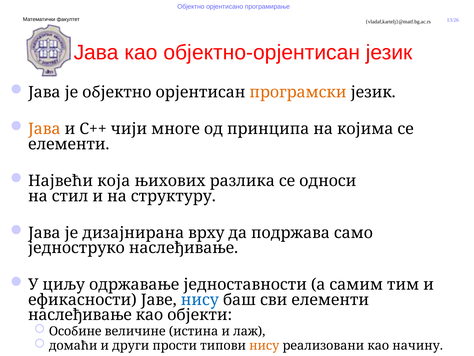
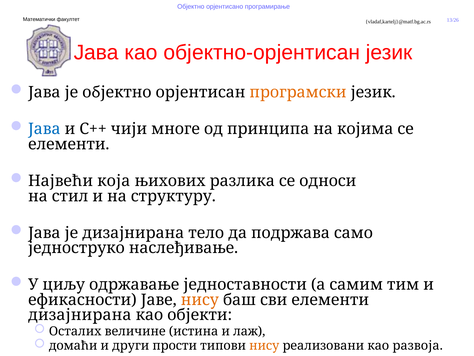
Јава at (44, 129) colour: orange -> blue
врху: врху -> тело
нису at (200, 299) colour: blue -> orange
наслеђивање at (80, 315): наслеђивање -> дизајнирана
Особине: Особине -> Осталих
начину: начину -> развоја
